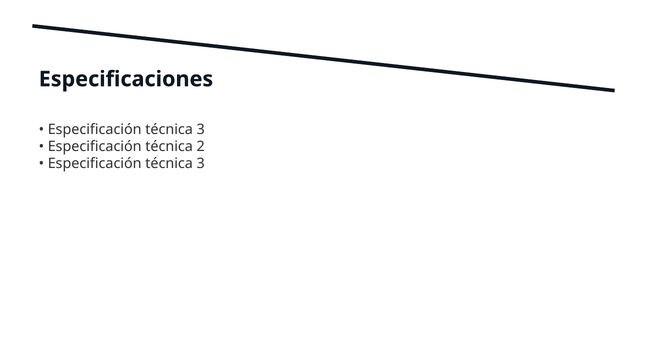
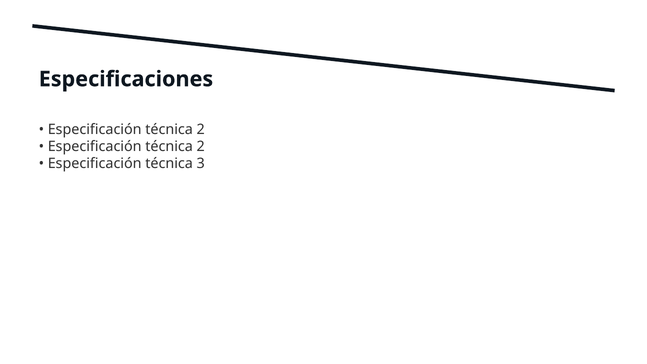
3 at (201, 129): 3 -> 2
